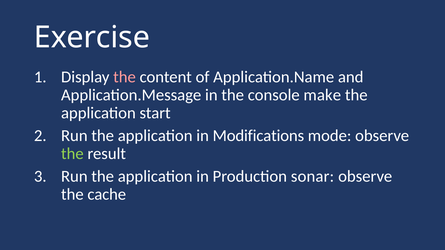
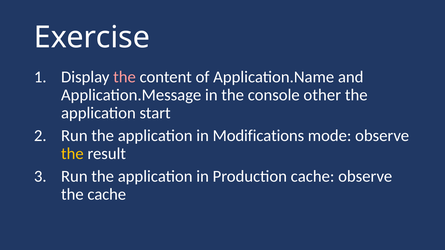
make: make -> other
the at (72, 154) colour: light green -> yellow
Production sonar: sonar -> cache
